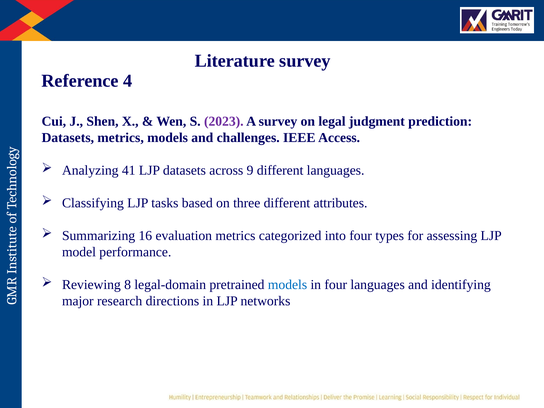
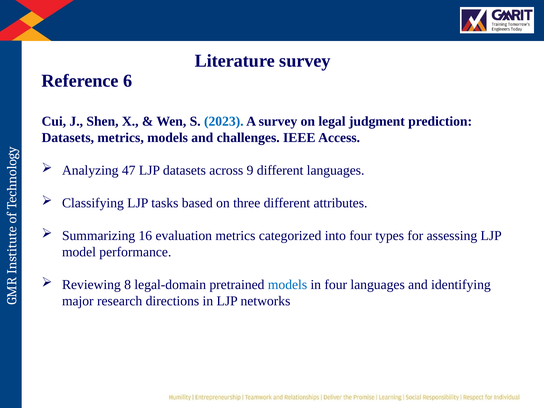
4: 4 -> 6
2023 colour: purple -> blue
41: 41 -> 47
